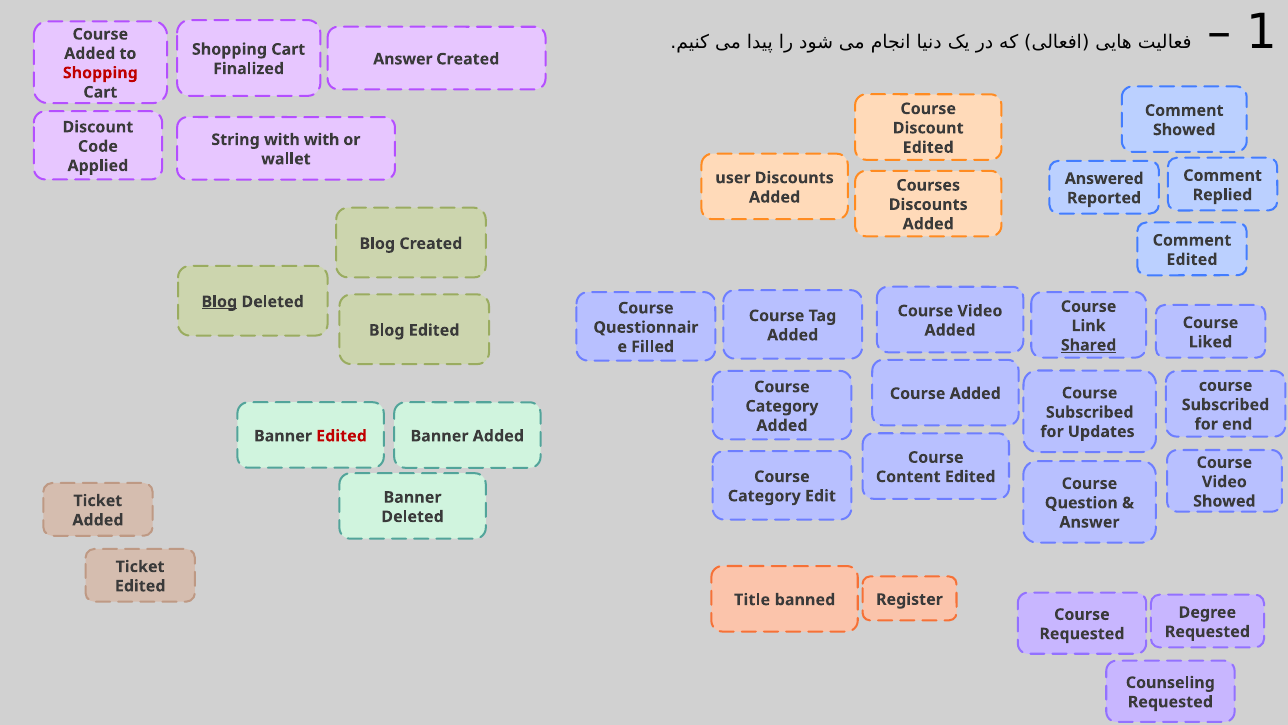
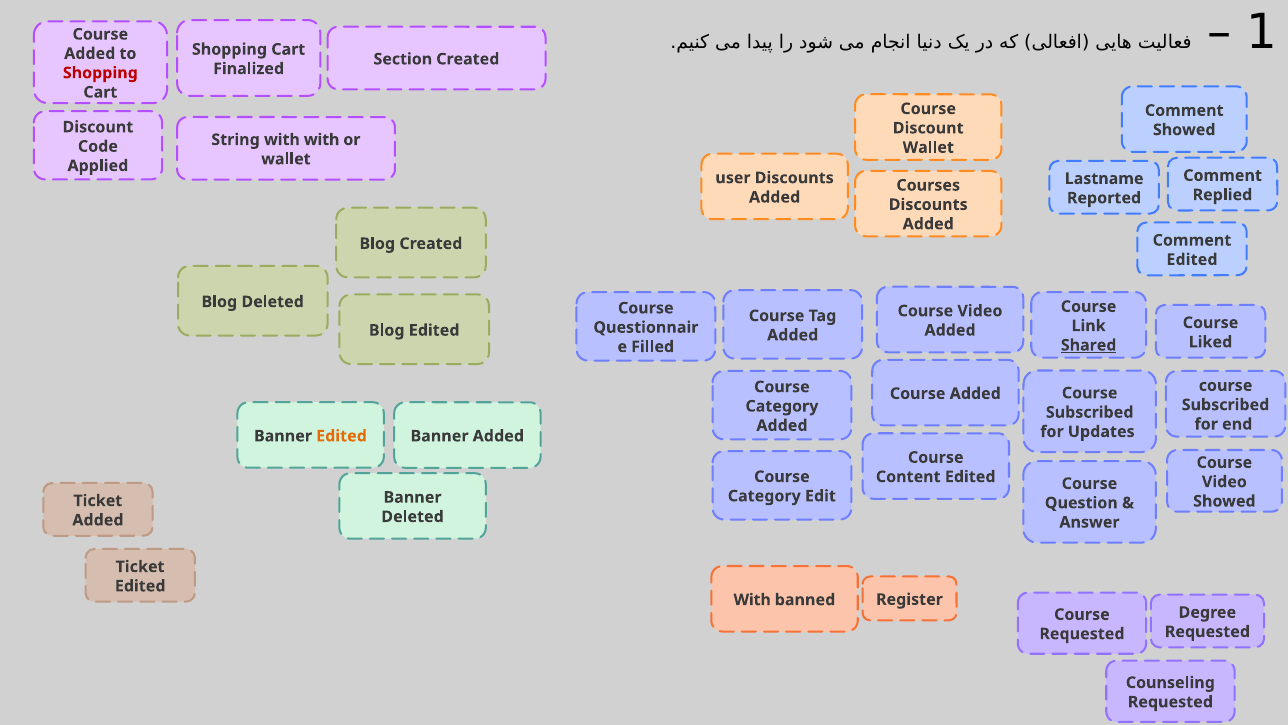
Answer at (403, 59): Answer -> Section
Edited at (928, 147): Edited -> Wallet
Answered: Answered -> Lastname
Blog at (219, 302) underline: present -> none
Edited at (342, 436) colour: red -> orange
Title at (752, 599): Title -> With
